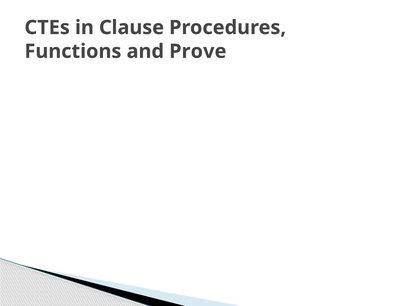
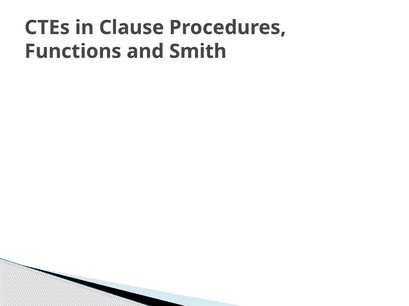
Prove: Prove -> Smith
